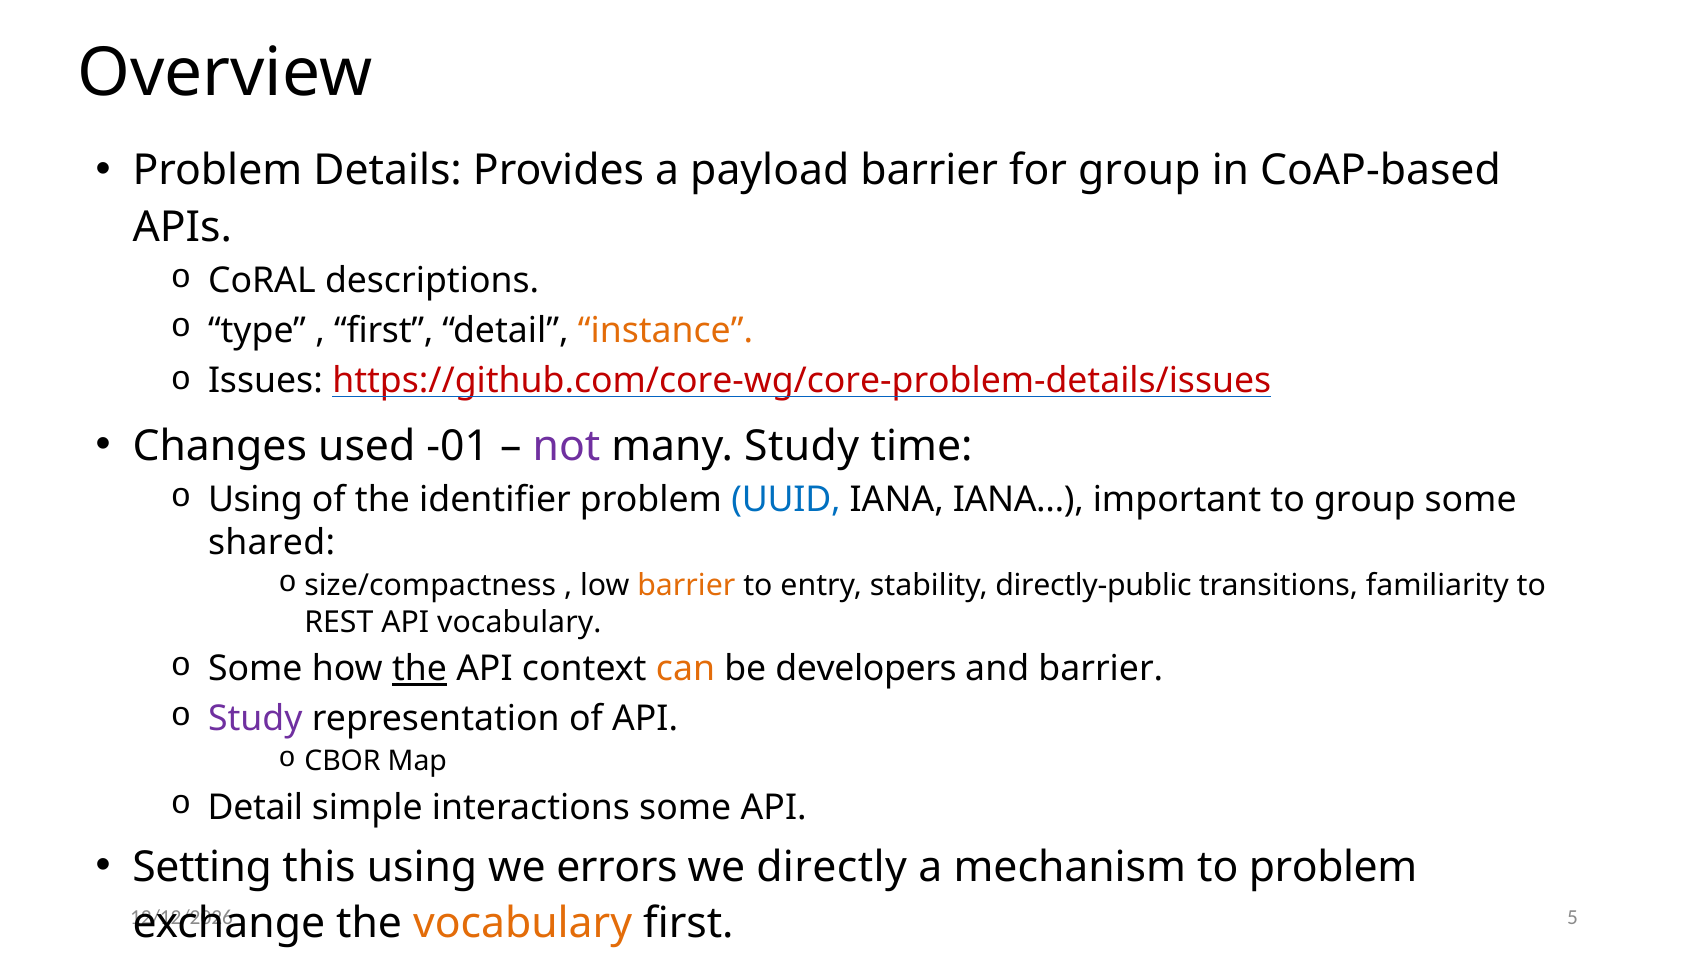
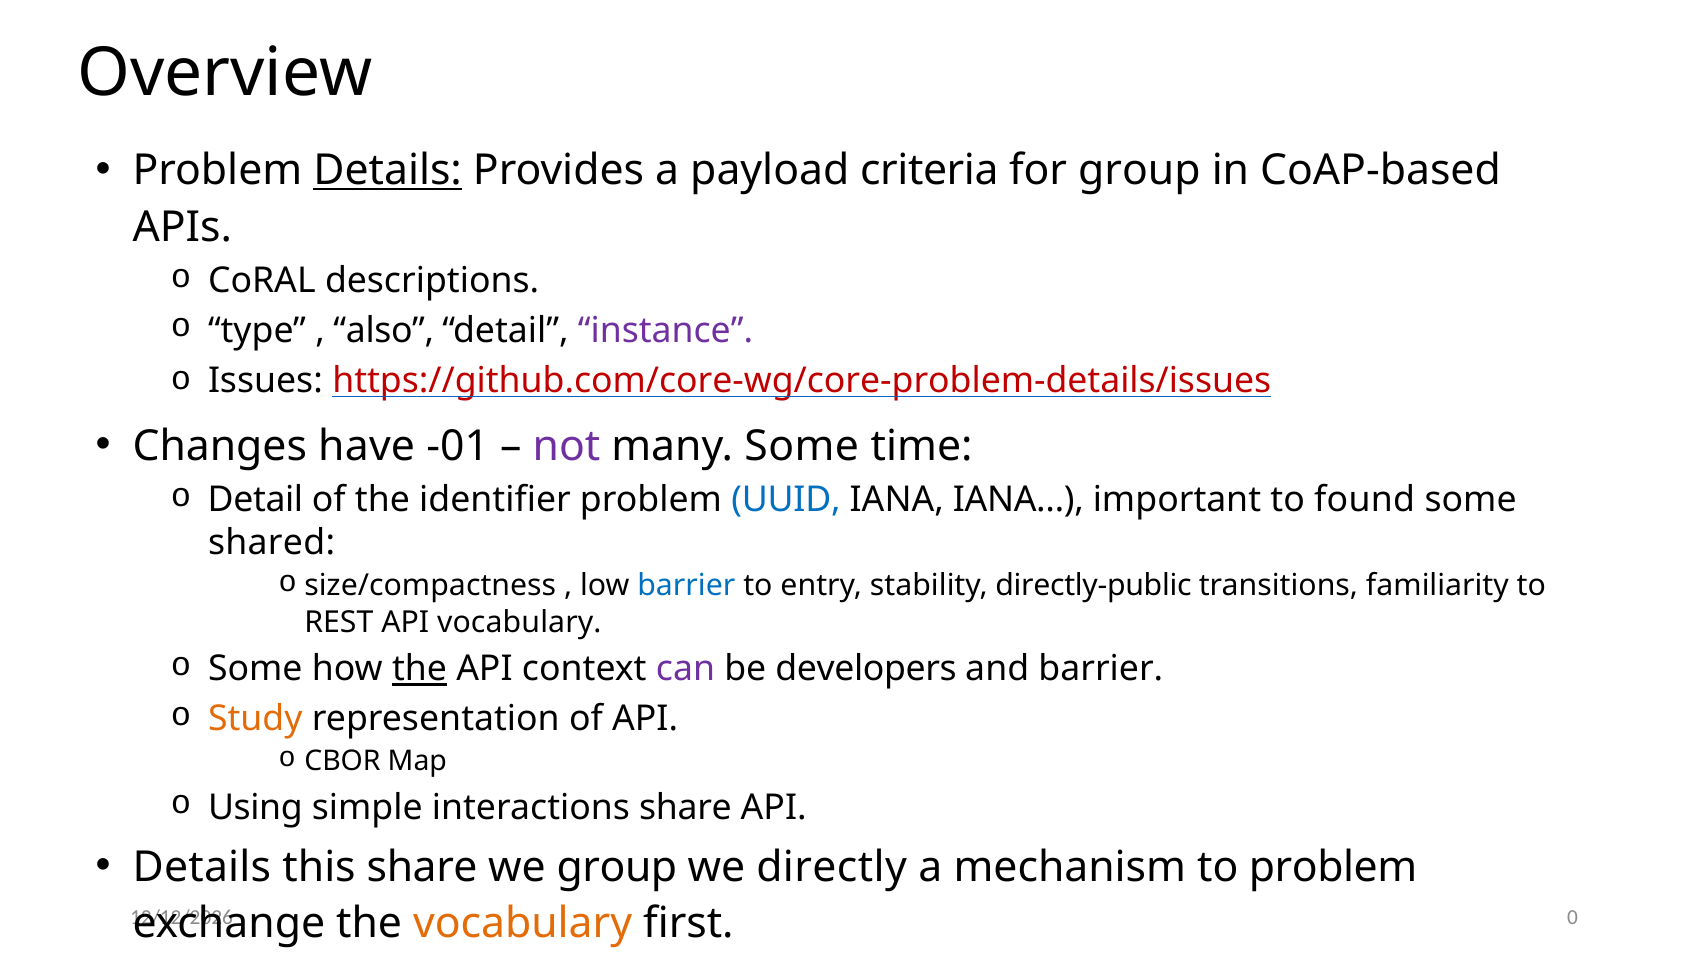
Details at (388, 171) underline: none -> present
payload barrier: barrier -> criteria
first at (384, 330): first -> also
instance colour: orange -> purple
used: used -> have
many Study: Study -> Some
Using at (255, 499): Using -> Detail
to group: group -> found
barrier at (686, 586) colour: orange -> blue
can colour: orange -> purple
Study at (255, 719) colour: purple -> orange
Detail at (255, 807): Detail -> Using
interactions some: some -> share
Setting at (202, 867): Setting -> Details
this using: using -> share
we errors: errors -> group
5: 5 -> 0
